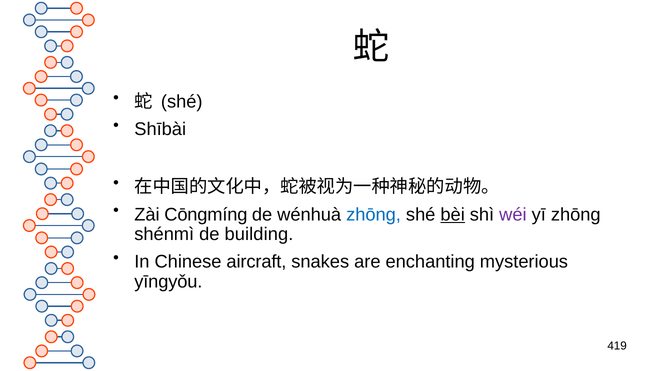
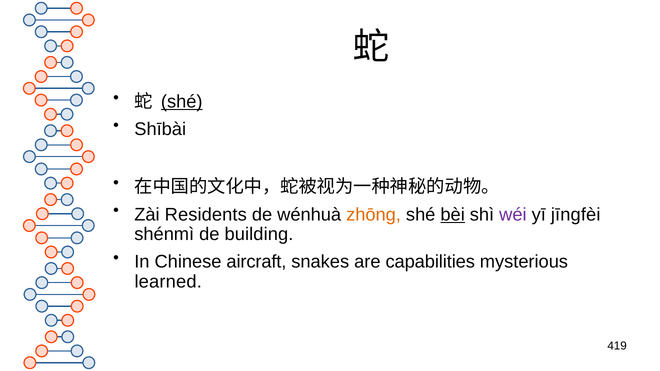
shé at (182, 102) underline: none -> present
Cōngmíng: Cōngmíng -> Residents
zhōng at (374, 215) colour: blue -> orange
yī zhōng: zhōng -> jīngfèi
enchanting: enchanting -> capabilities
yīngyǒu: yīngyǒu -> learned
